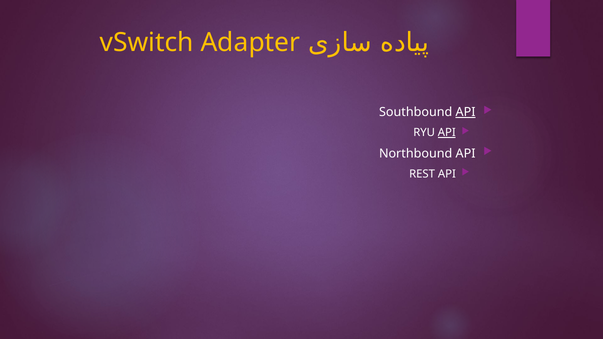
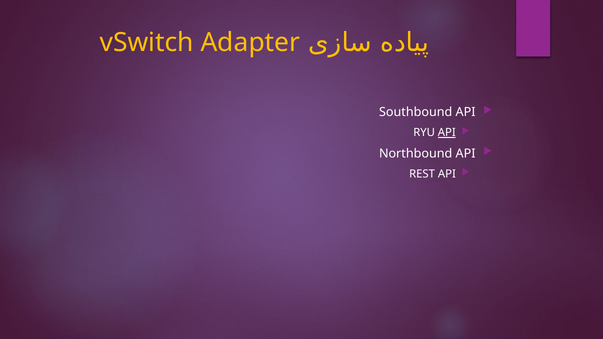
API at (466, 112) underline: present -> none
